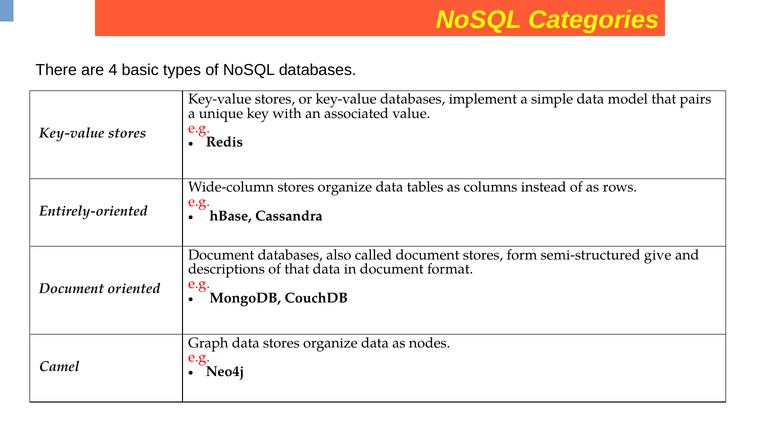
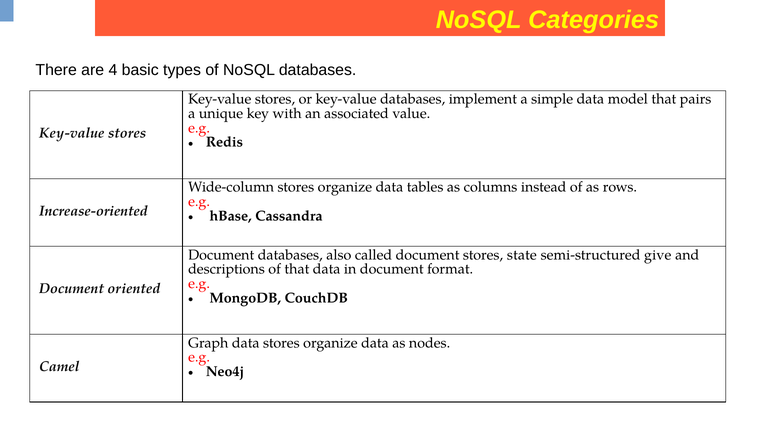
Entirely-oriented: Entirely-oriented -> Increase-oriented
form: form -> state
